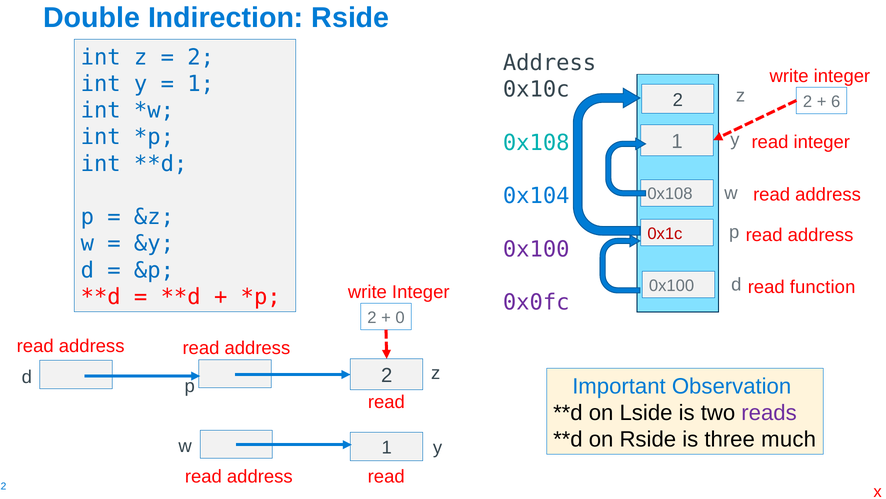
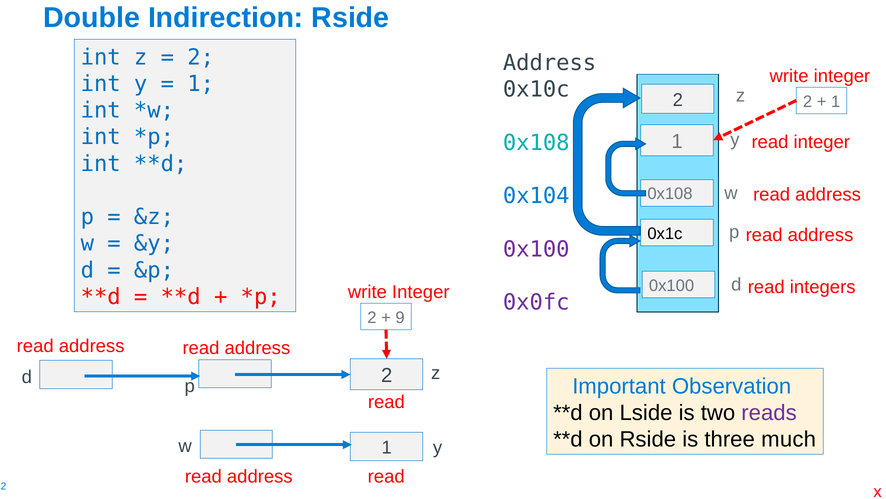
6 at (836, 101): 6 -> 1
0x1c colour: red -> black
function: function -> integers
0: 0 -> 9
